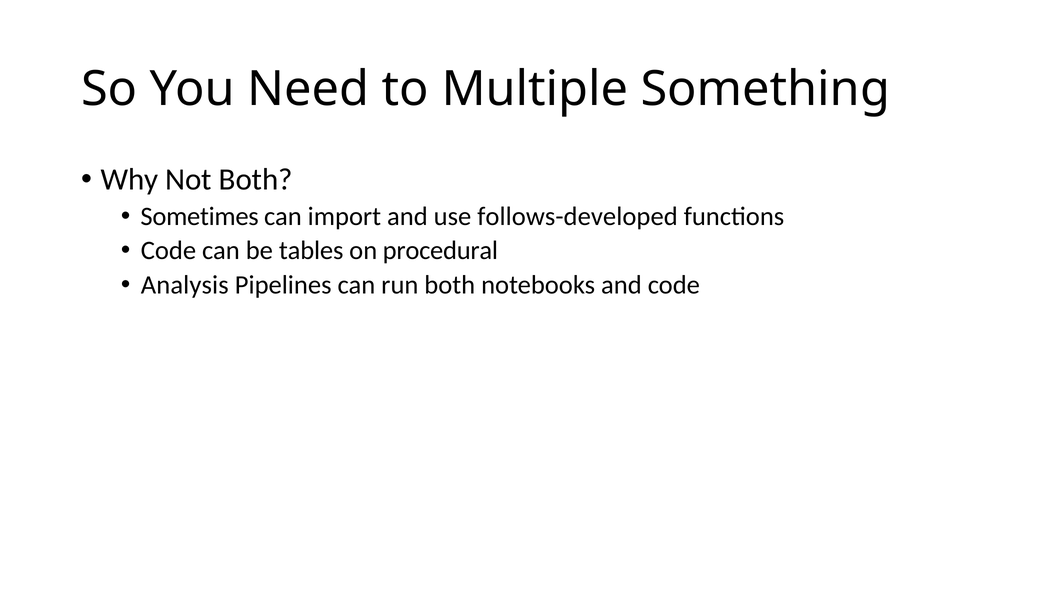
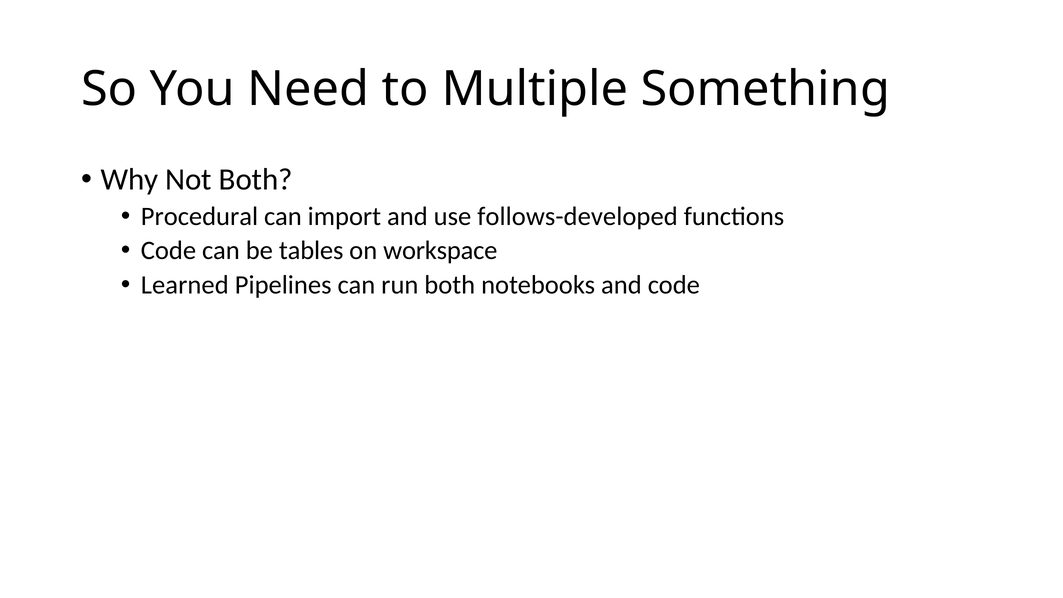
Sometimes: Sometimes -> Procedural
procedural: procedural -> workspace
Analysis: Analysis -> Learned
